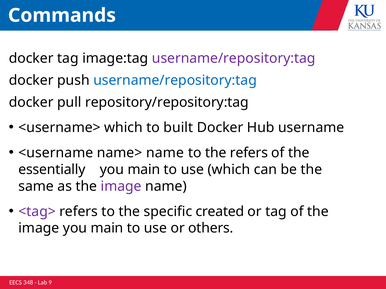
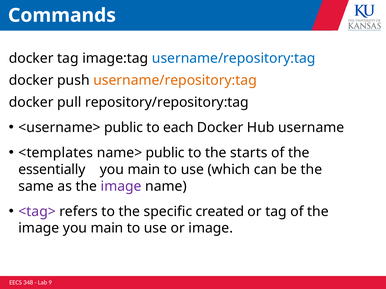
username/repository:tag at (234, 58) colour: purple -> blue
username/repository:tag at (175, 80) colour: blue -> orange
<username> which: which -> public
built: built -> each
<username: <username -> <templates
name> name: name -> public
the refers: refers -> starts
or others: others -> image
